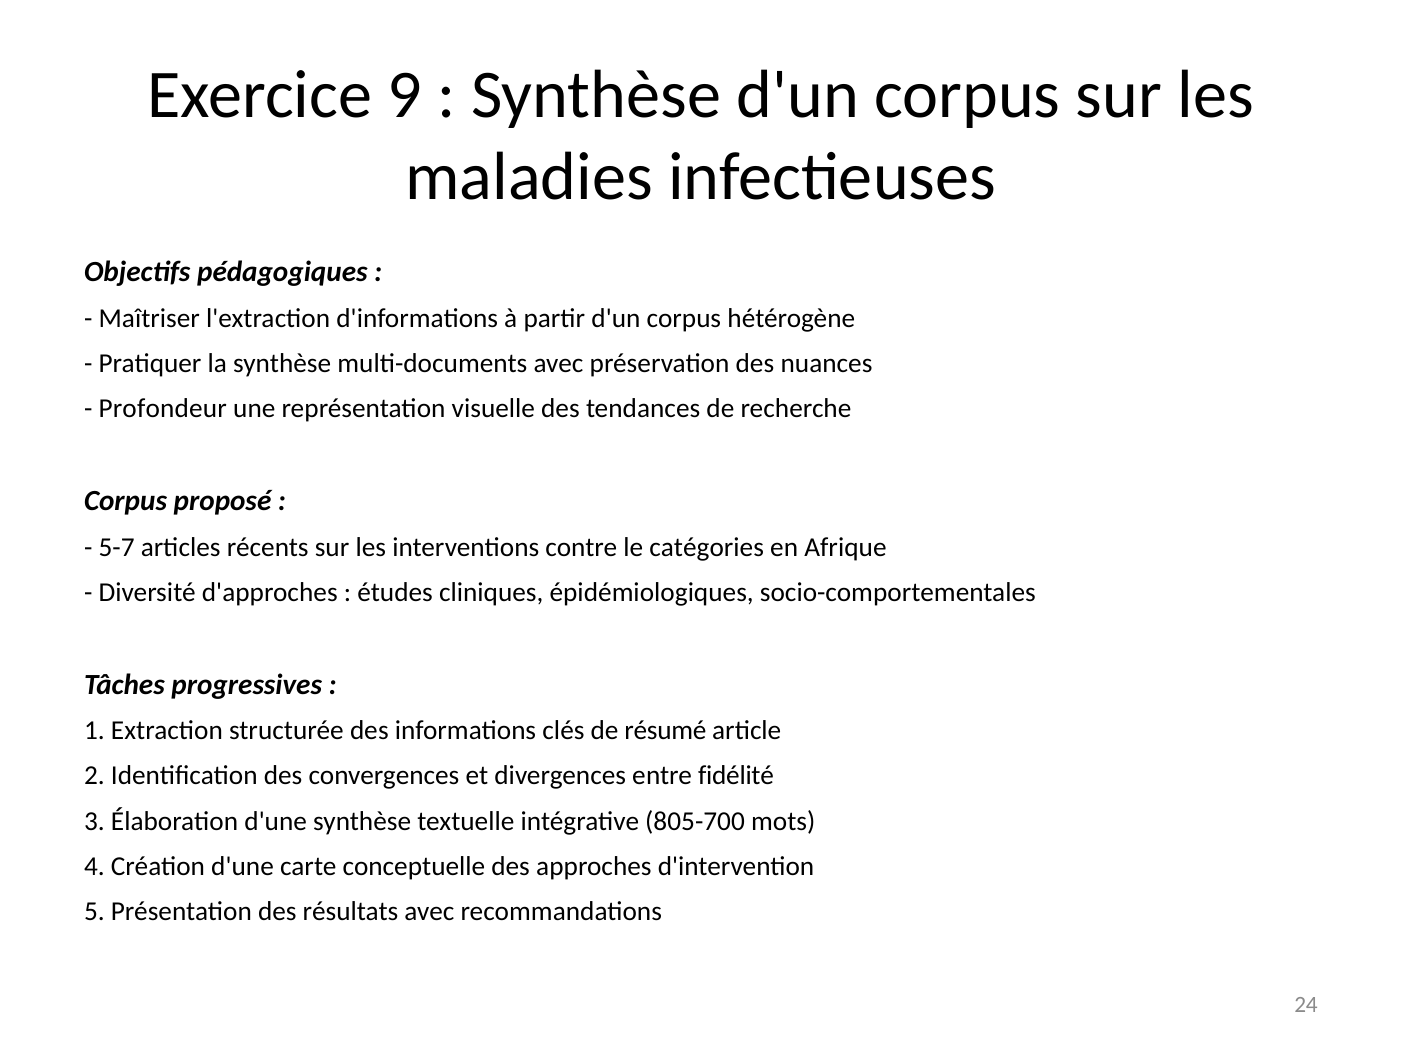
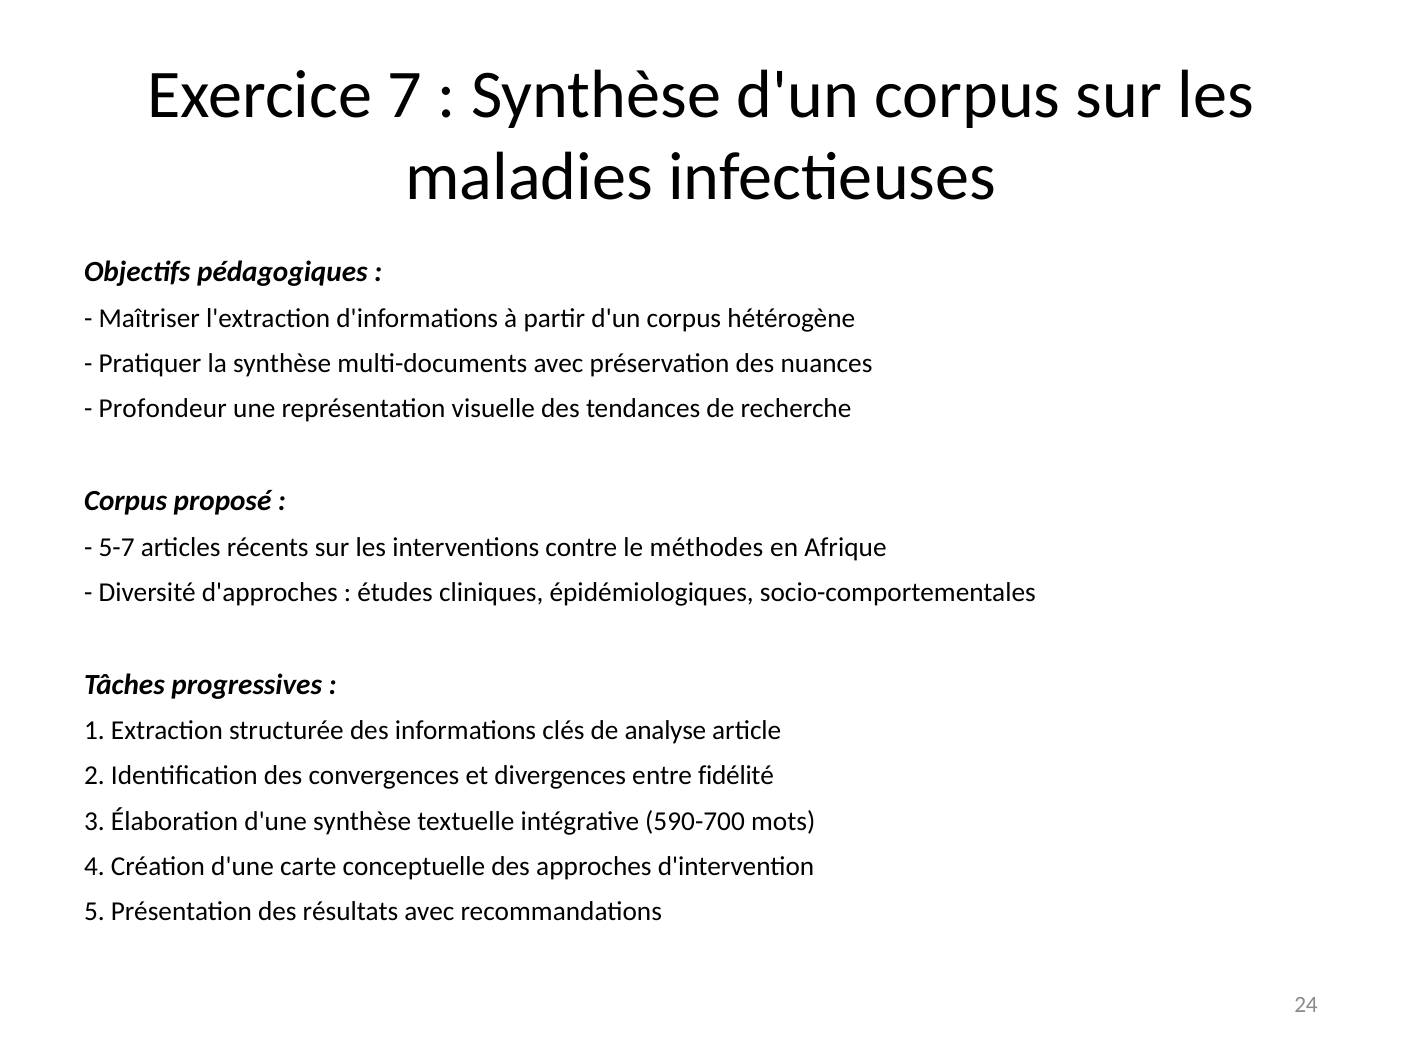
9: 9 -> 7
catégories: catégories -> méthodes
résumé: résumé -> analyse
805-700: 805-700 -> 590-700
